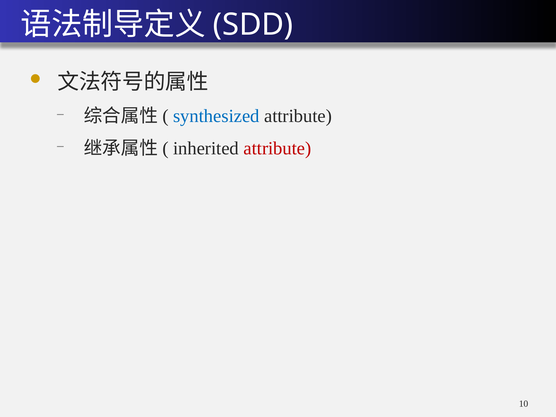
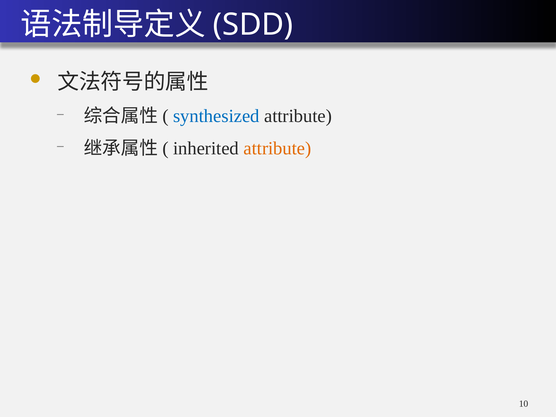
attribute at (277, 148) colour: red -> orange
